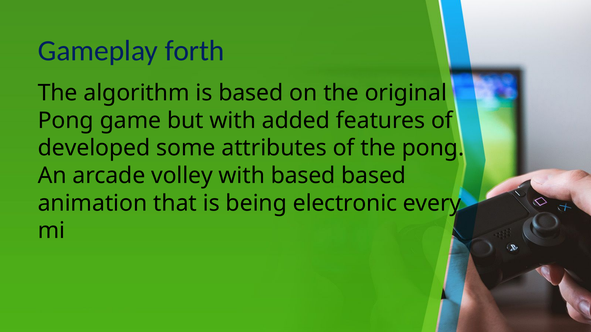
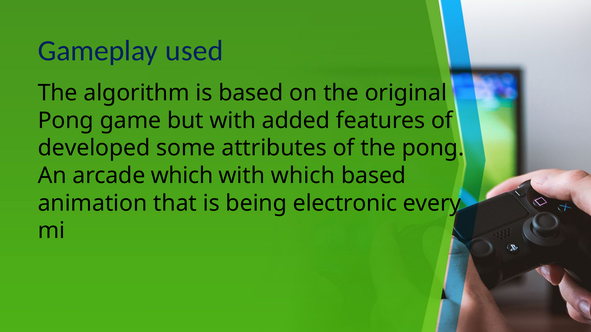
forth: forth -> used
arcade volley: volley -> which
with based: based -> which
